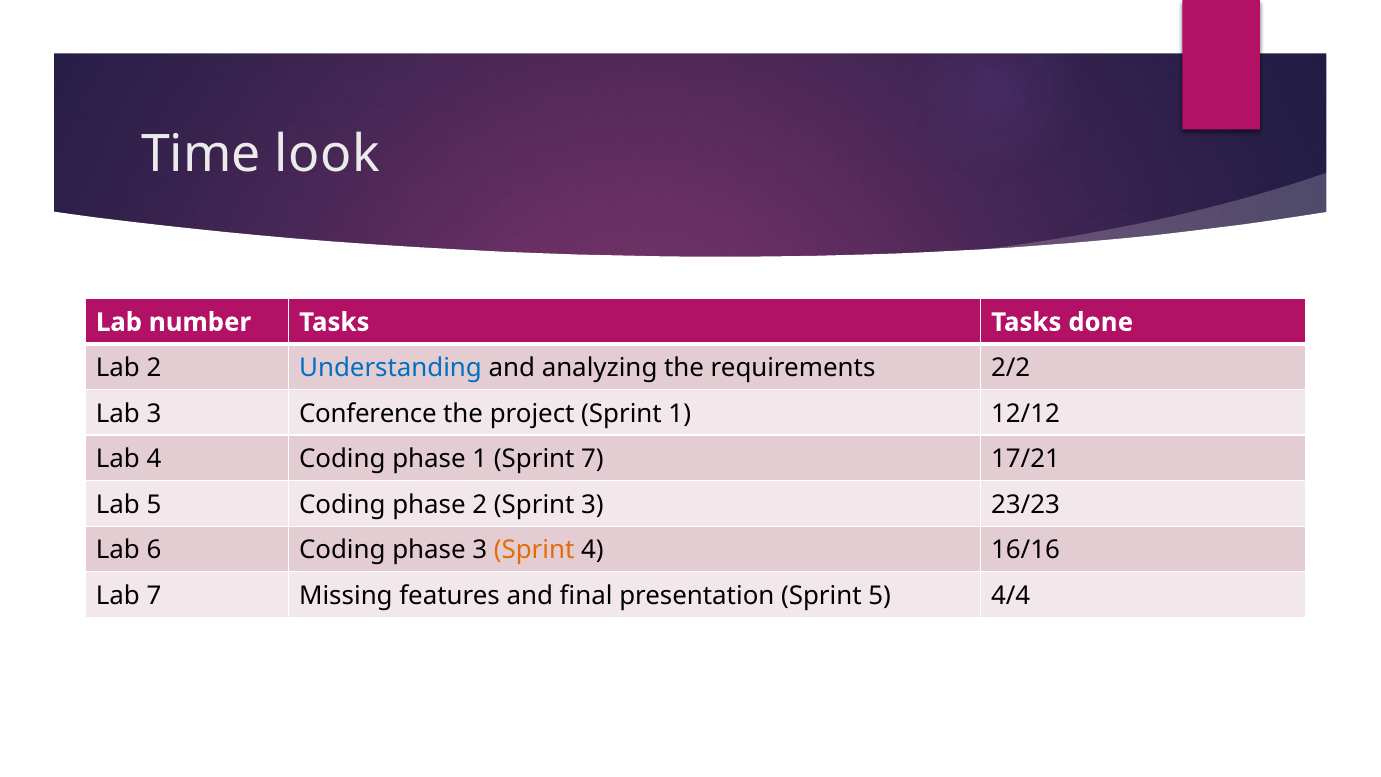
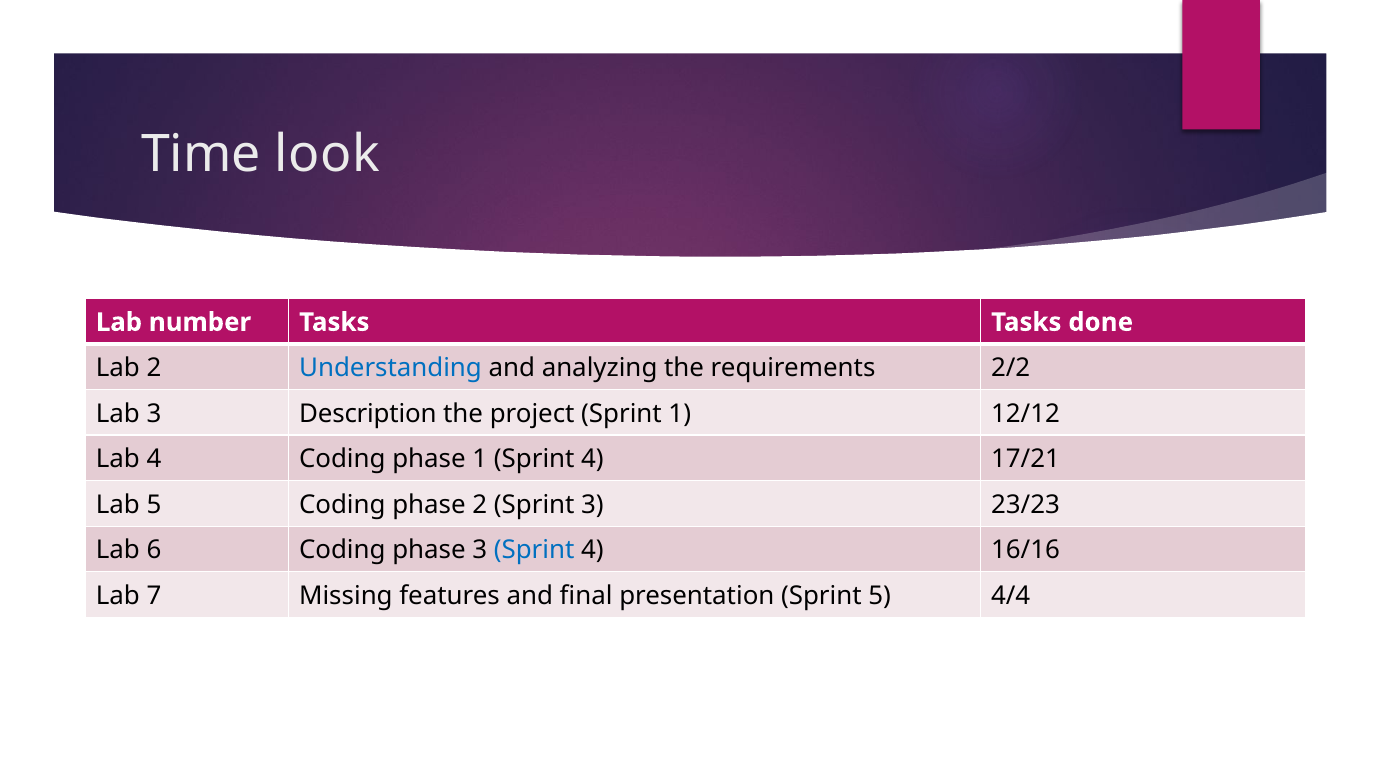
Conference: Conference -> Description
1 Sprint 7: 7 -> 4
Sprint at (534, 550) colour: orange -> blue
